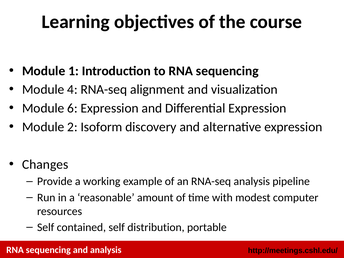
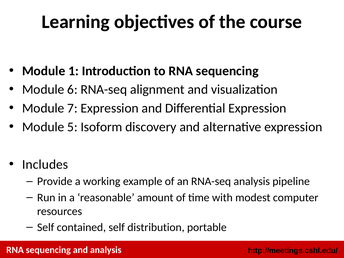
4: 4 -> 6
6: 6 -> 7
2: 2 -> 5
Changes: Changes -> Includes
